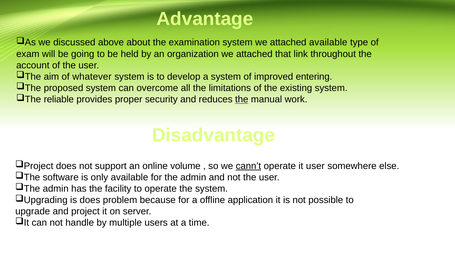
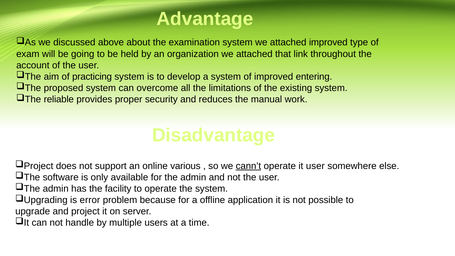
attached available: available -> improved
whatever: whatever -> practicing
the at (242, 99) underline: present -> none
volume: volume -> various
is does: does -> error
